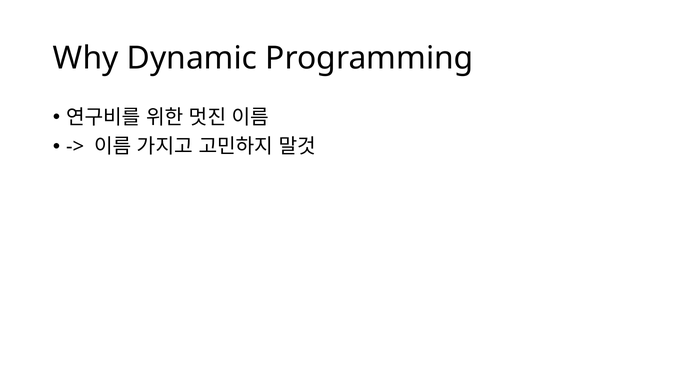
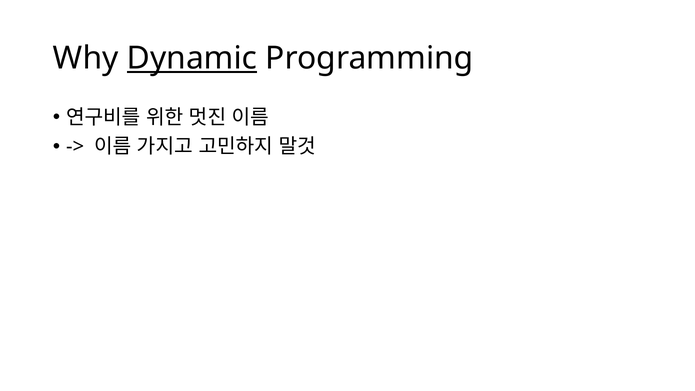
Dynamic underline: none -> present
